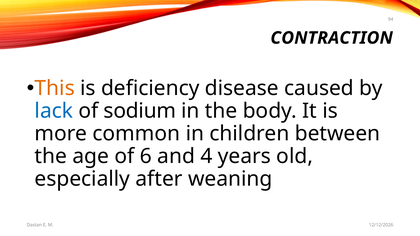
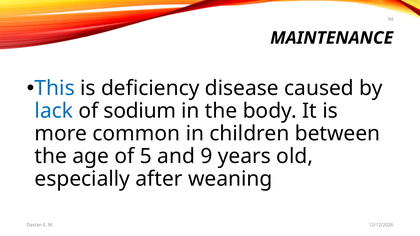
CONTRACTION: CONTRACTION -> MAINTENANCE
This colour: orange -> blue
6: 6 -> 5
4: 4 -> 9
